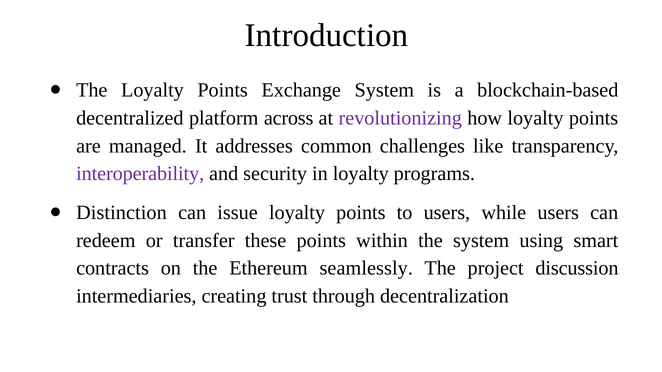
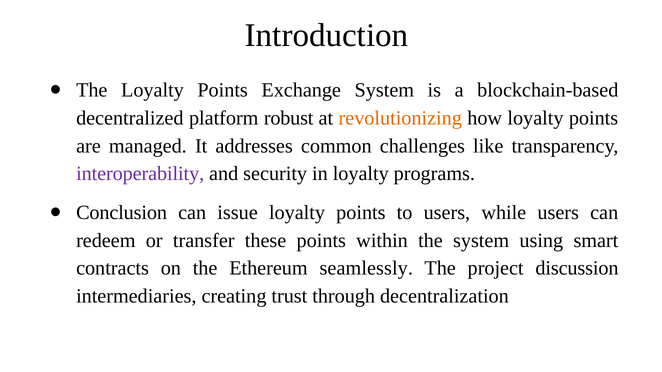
across: across -> robust
revolutionizing colour: purple -> orange
Distinction: Distinction -> Conclusion
